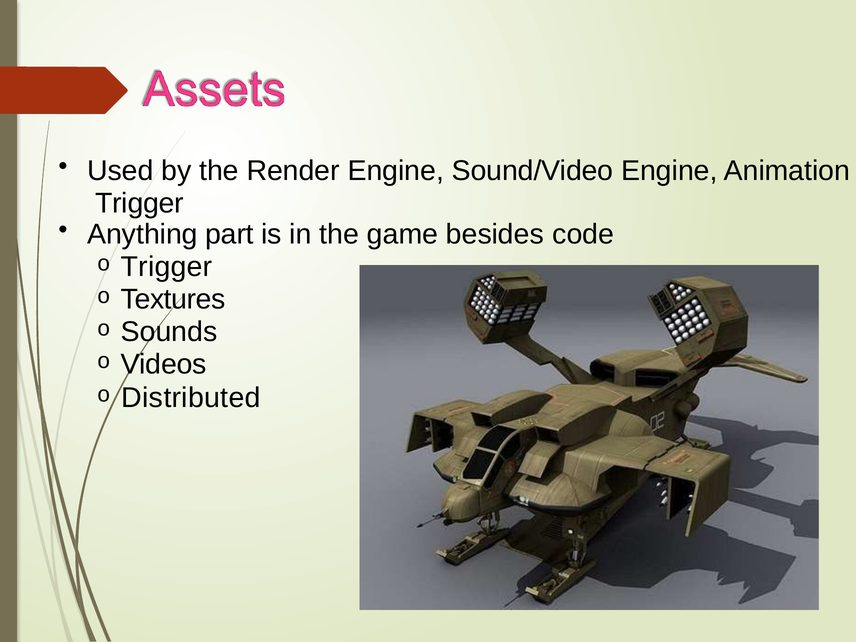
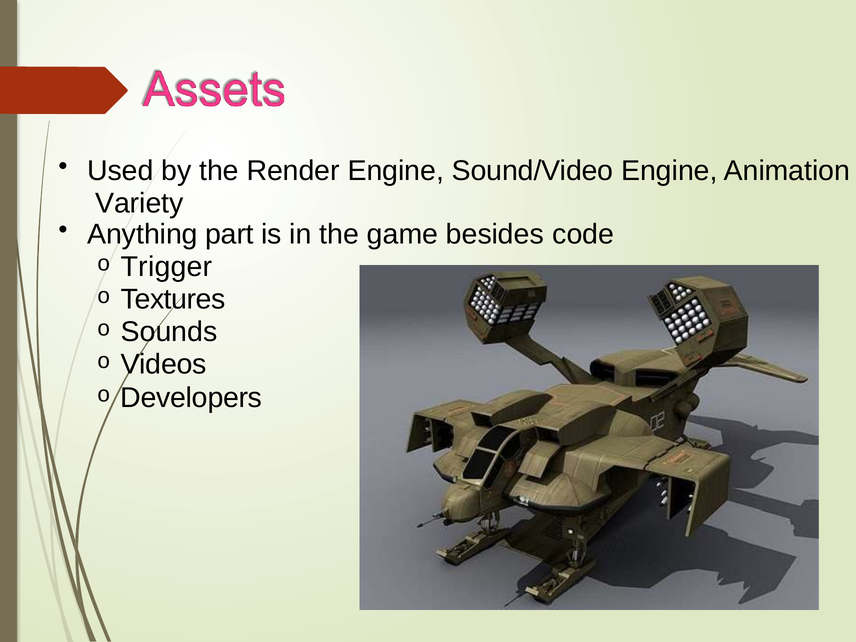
Trigger at (139, 203): Trigger -> Variety
Distributed: Distributed -> Developers
